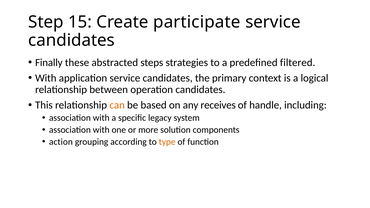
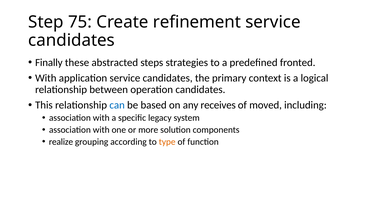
15: 15 -> 75
participate: participate -> refinement
filtered: filtered -> fronted
can colour: orange -> blue
handle: handle -> moved
action: action -> realize
